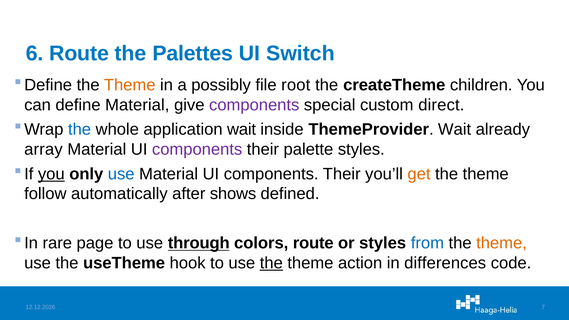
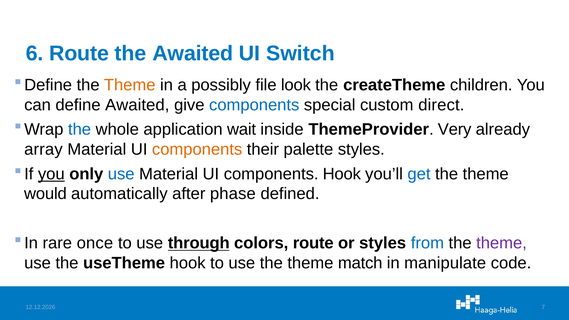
the Palettes: Palettes -> Awaited
root: root -> look
define Material: Material -> Awaited
components at (254, 105) colour: purple -> blue
ThemeProvider Wait: Wait -> Very
components at (197, 149) colour: purple -> orange
Their at (342, 174): Their -> Hook
get colour: orange -> blue
follow: follow -> would
shows: shows -> phase
page: page -> once
theme at (502, 243) colour: orange -> purple
the at (271, 263) underline: present -> none
action: action -> match
differences: differences -> manipulate
